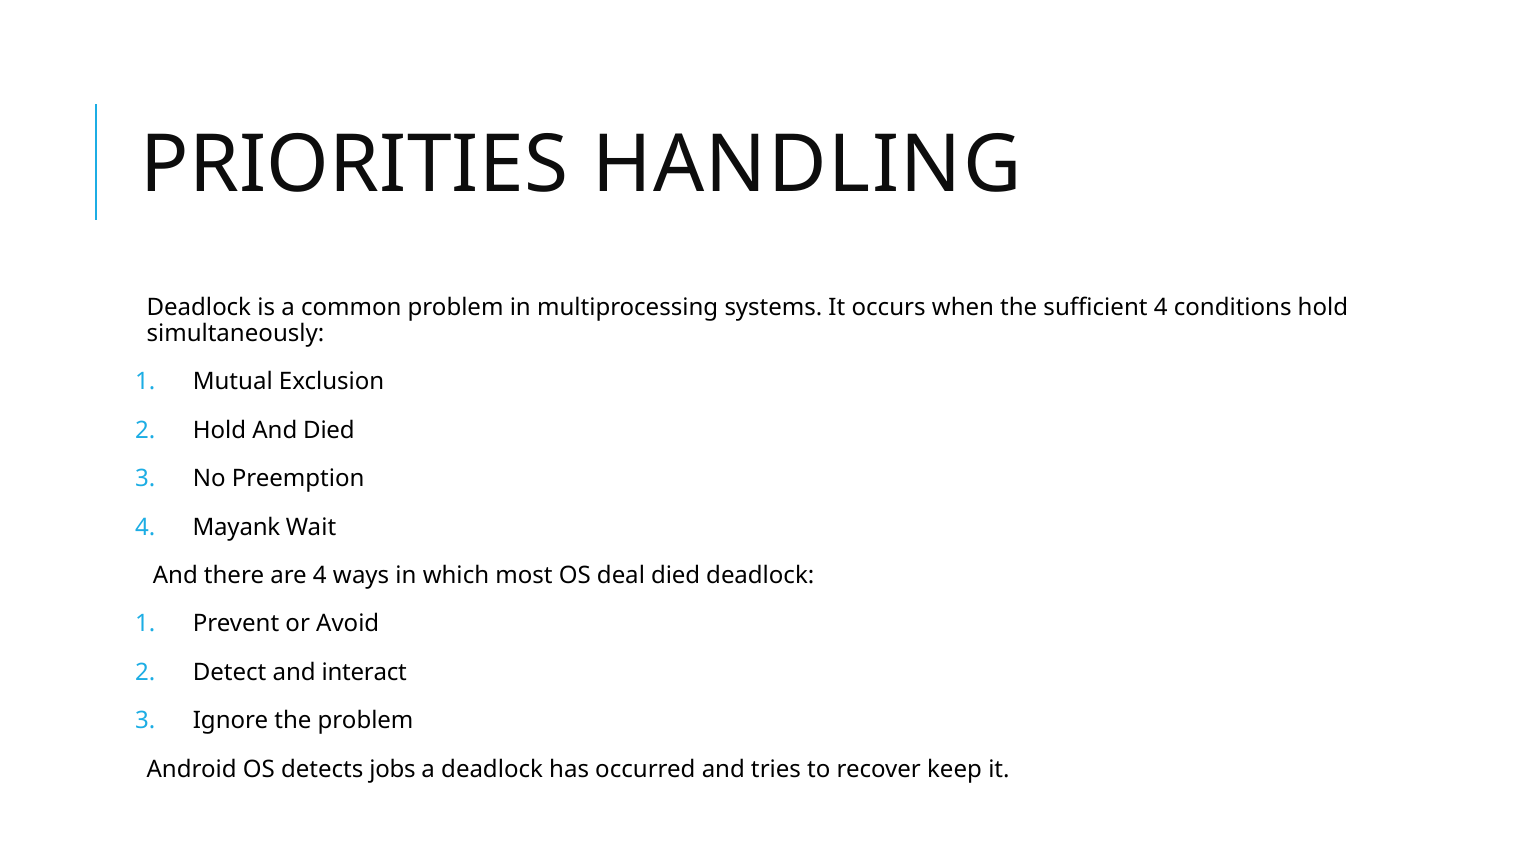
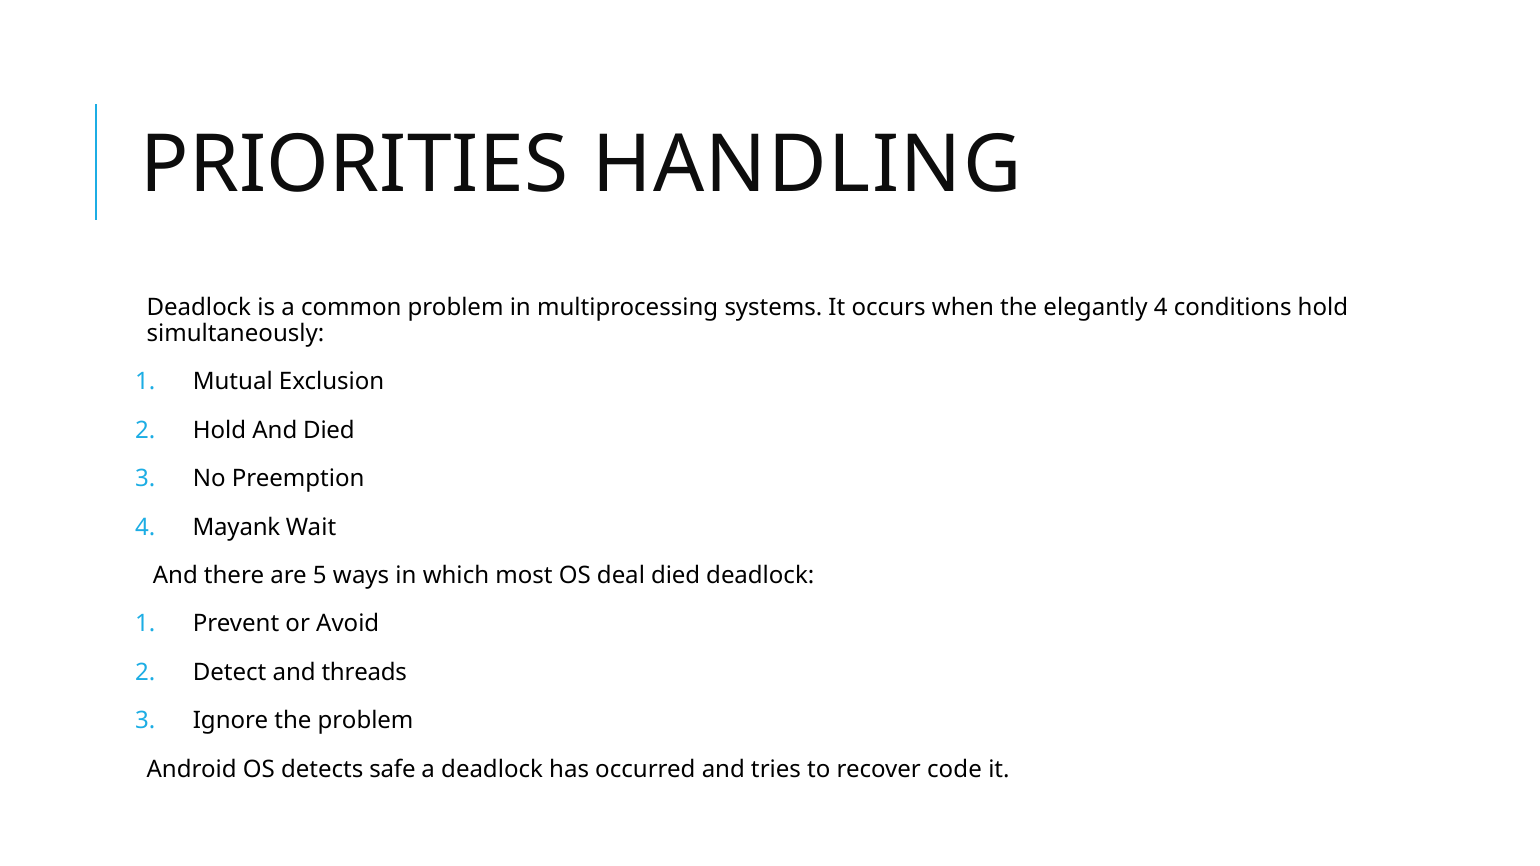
sufficient: sufficient -> elegantly
are 4: 4 -> 5
interact: interact -> threads
jobs: jobs -> safe
keep: keep -> code
